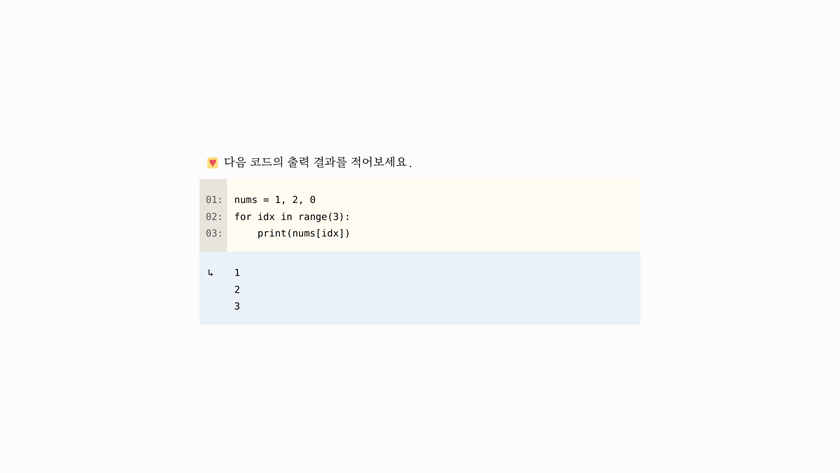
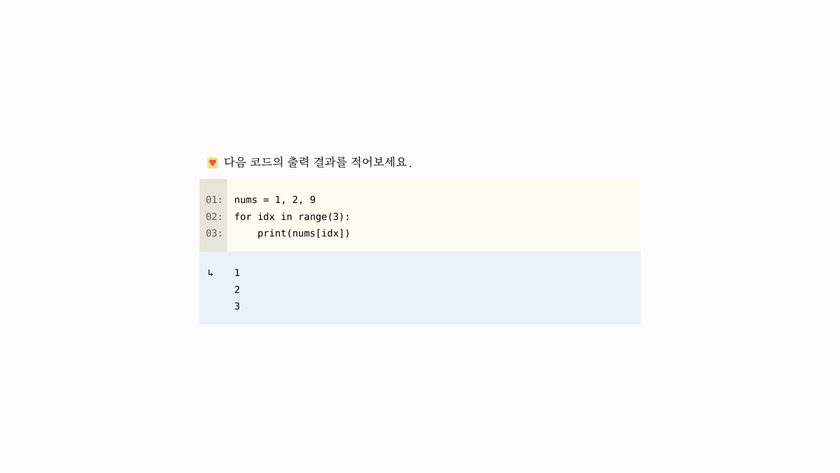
0: 0 -> 9
